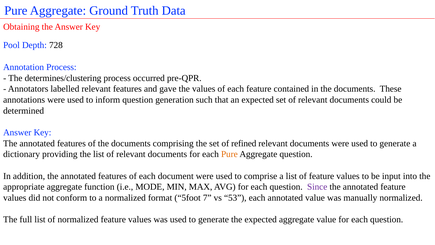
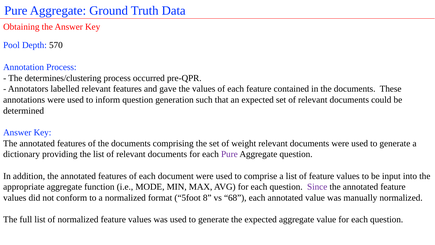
728: 728 -> 570
refined: refined -> weight
Pure at (229, 154) colour: orange -> purple
7: 7 -> 8
53: 53 -> 68
